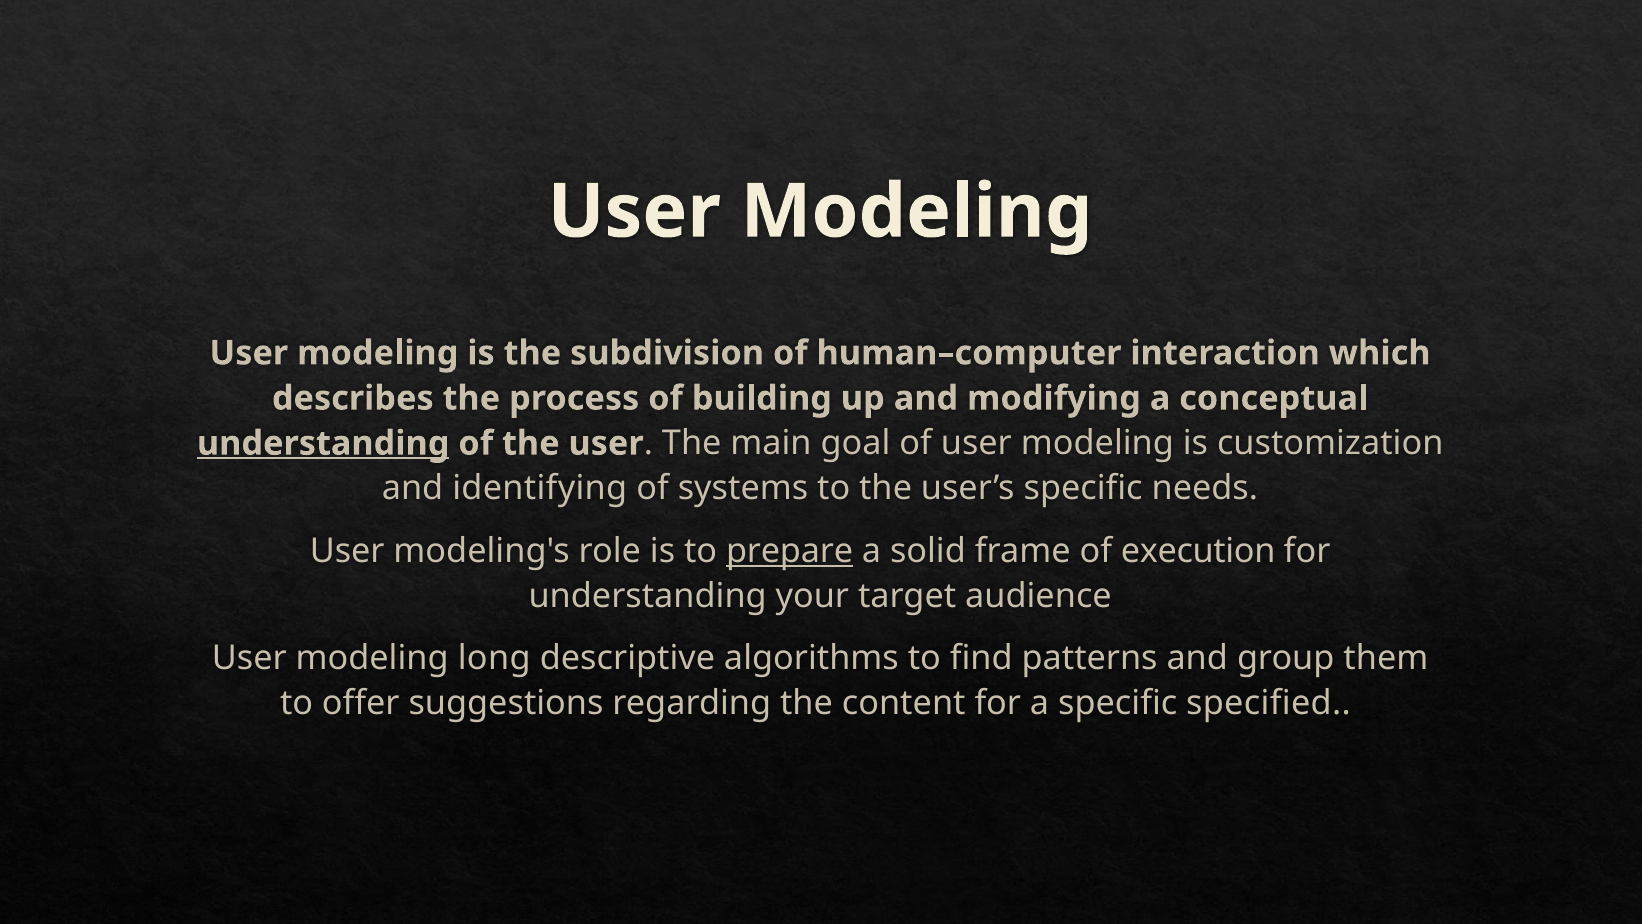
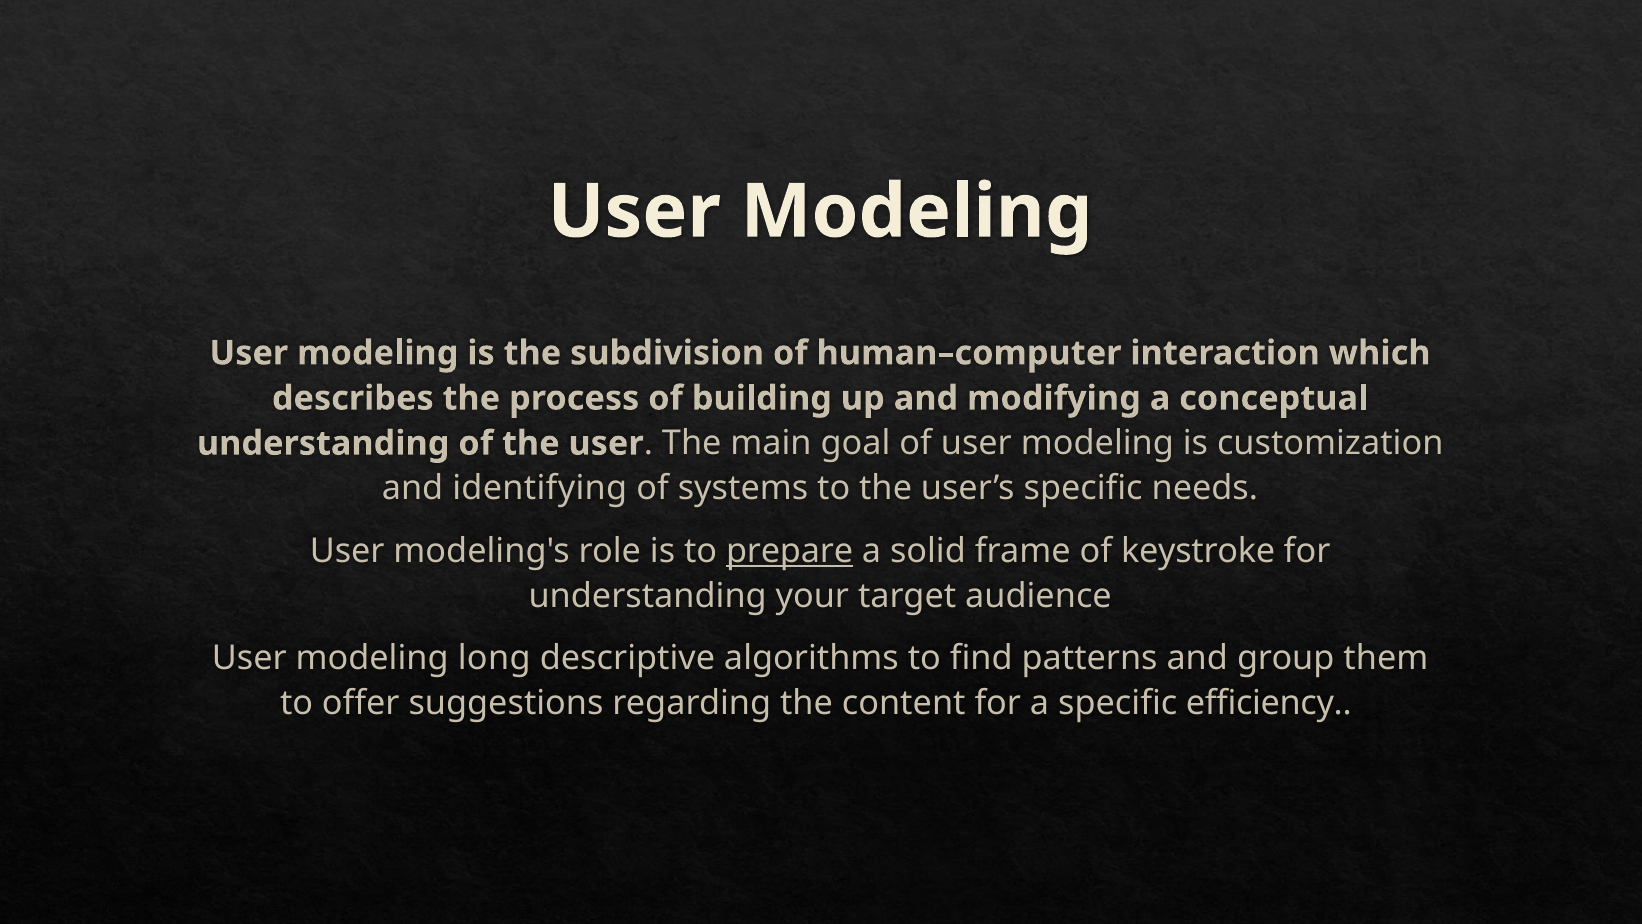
understanding at (323, 443) underline: present -> none
execution: execution -> keystroke
specified: specified -> efficiency
